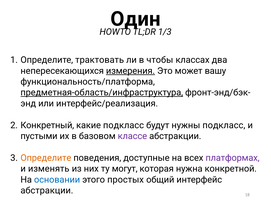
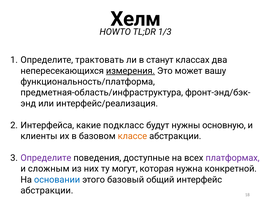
Один: Один -> Хелм
чтобы: чтобы -> станут
предметная-область/инфраструктура underline: present -> none
Конкретный: Конкретный -> Интерфейса
нужны подкласс: подкласс -> основную
пустыми: пустыми -> клиенты
классе colour: purple -> orange
Определите at (46, 157) colour: orange -> purple
изменять: изменять -> сложным
простых: простых -> базовый
